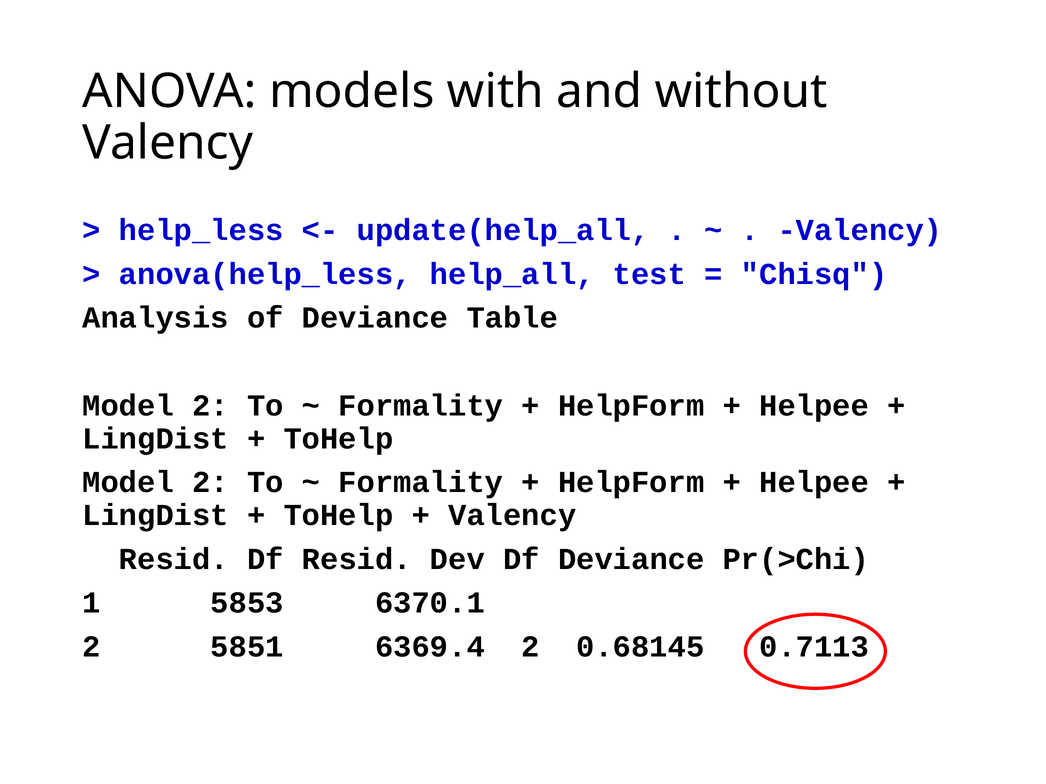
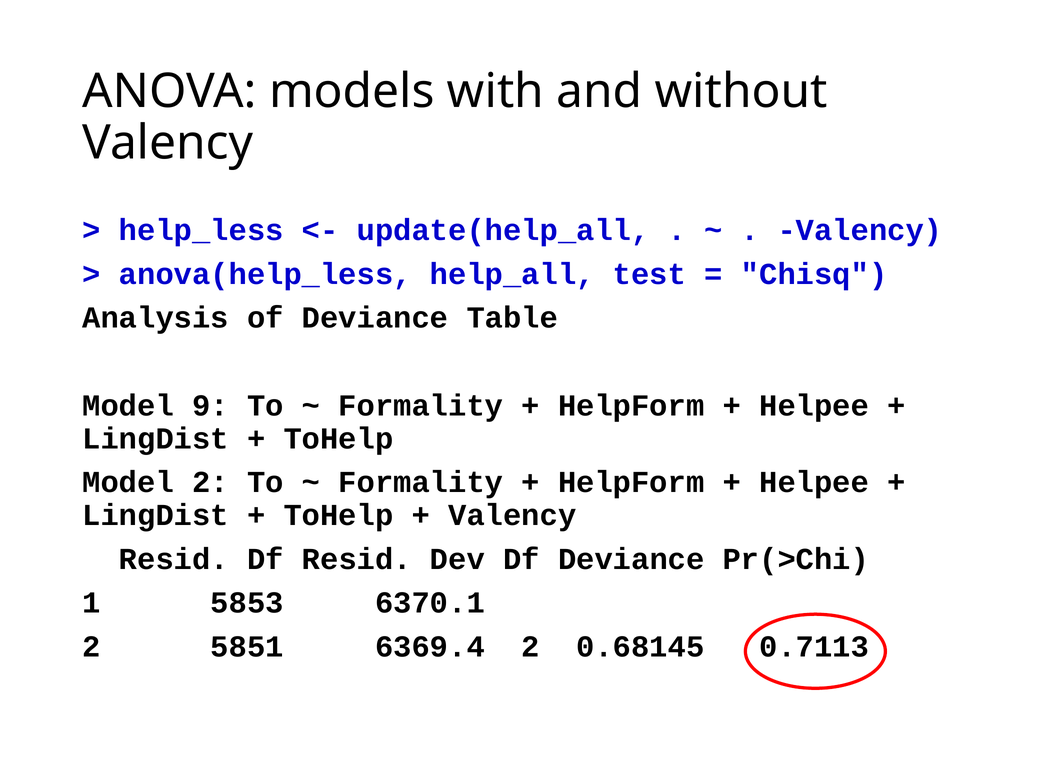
2 at (210, 406): 2 -> 9
